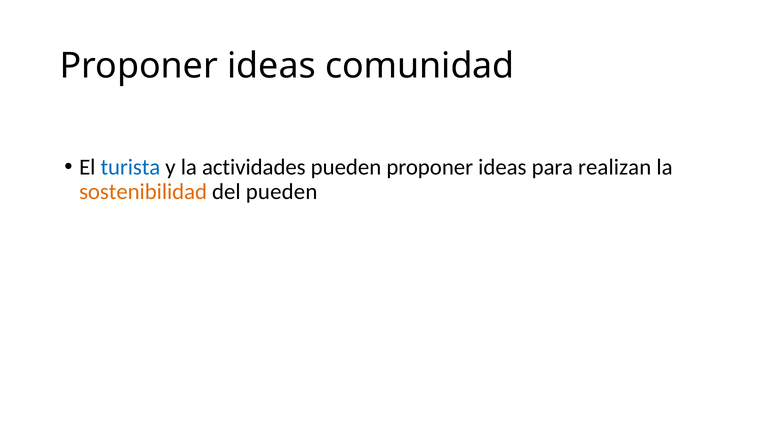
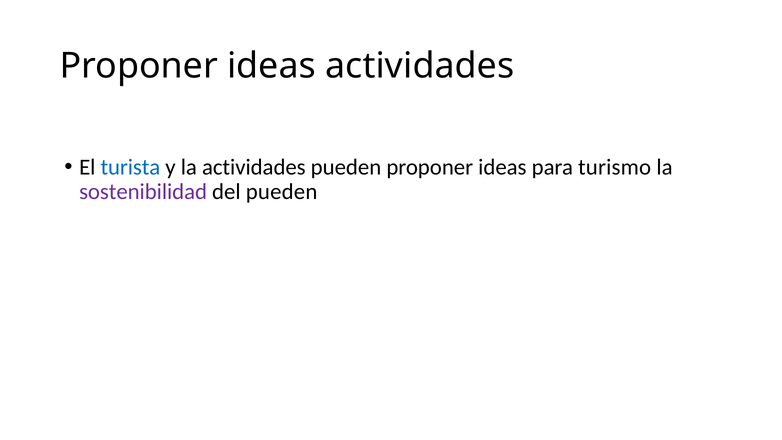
ideas comunidad: comunidad -> actividades
realizan: realizan -> turismo
sostenibilidad colour: orange -> purple
